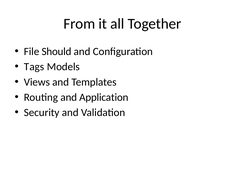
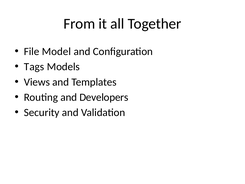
Should: Should -> Model
Application: Application -> Developers
